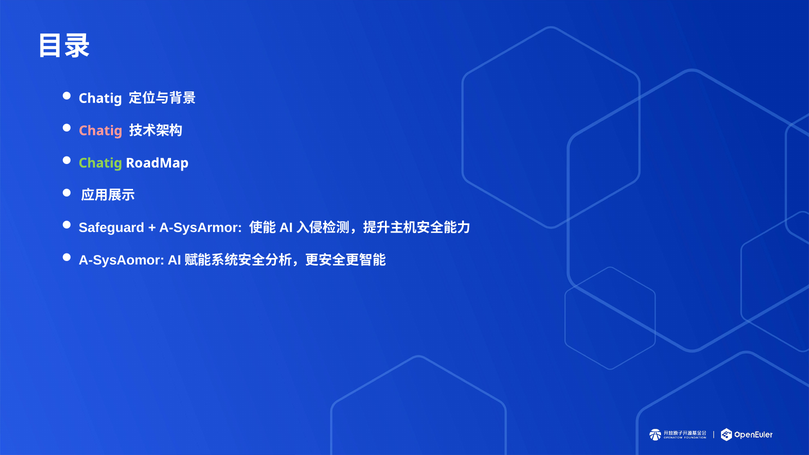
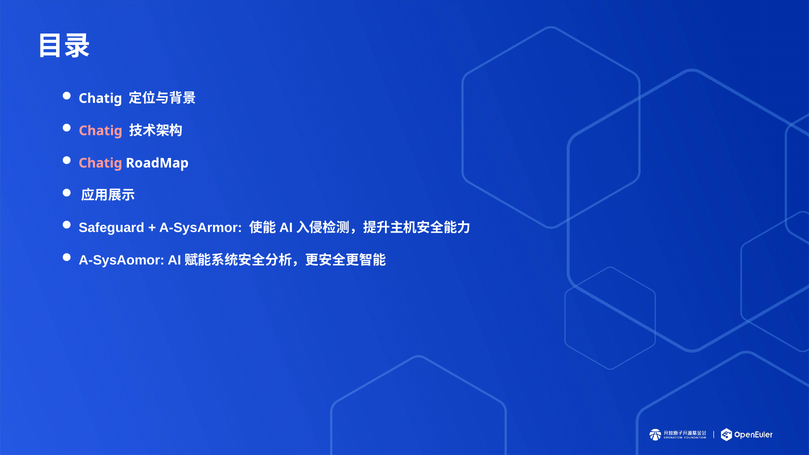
Chatig at (100, 163) colour: light green -> pink
